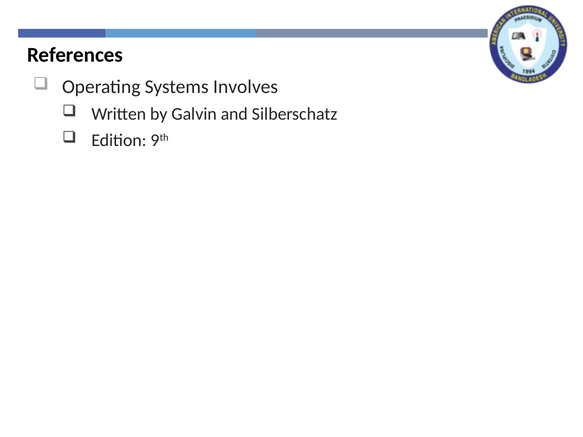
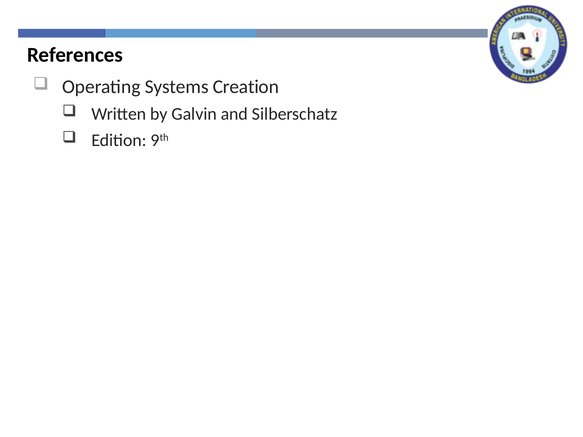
Involves: Involves -> Creation
